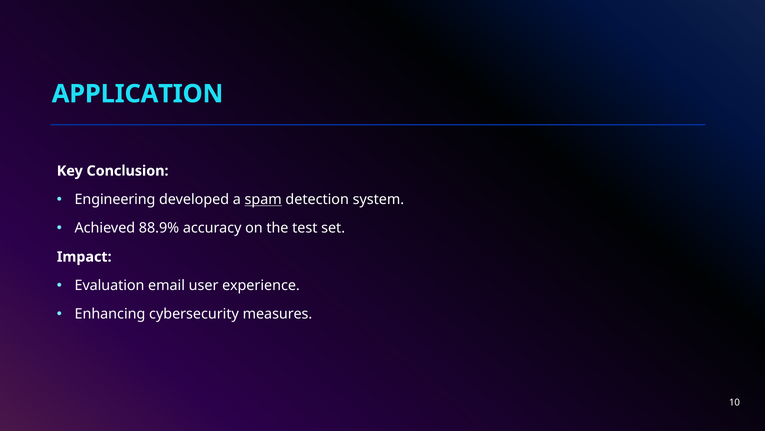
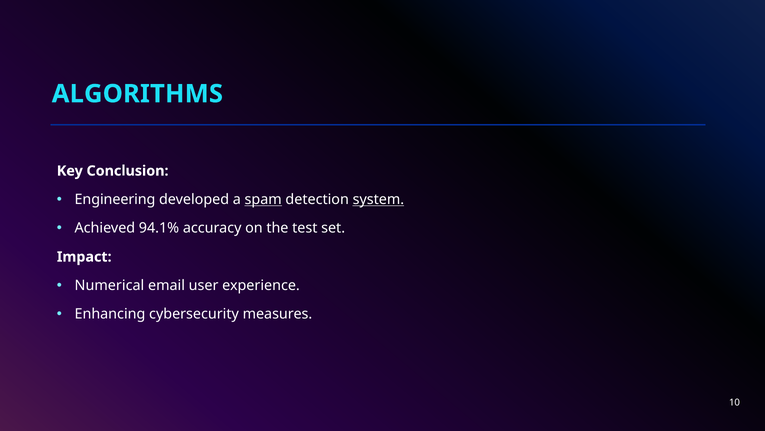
APPLICATION: APPLICATION -> ALGORITHMS
system underline: none -> present
88.9%: 88.9% -> 94.1%
Evaluation: Evaluation -> Numerical
